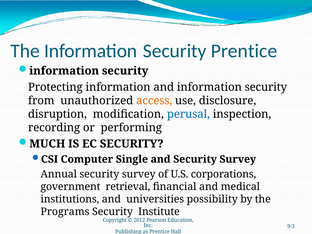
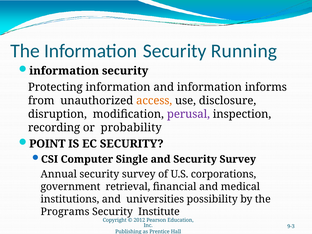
Security Prentice: Prentice -> Running
and information security: security -> informs
perusal colour: blue -> purple
performing: performing -> probability
MUCH: MUCH -> POINT
